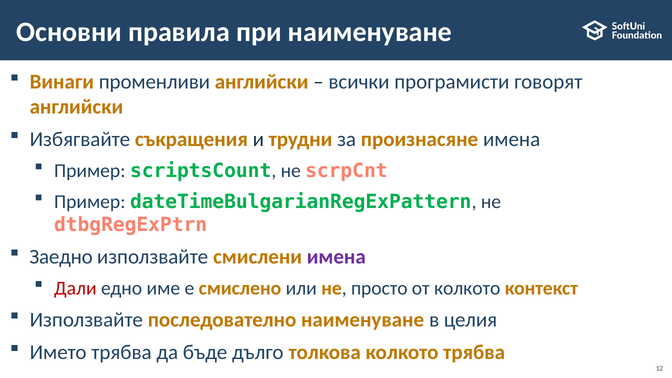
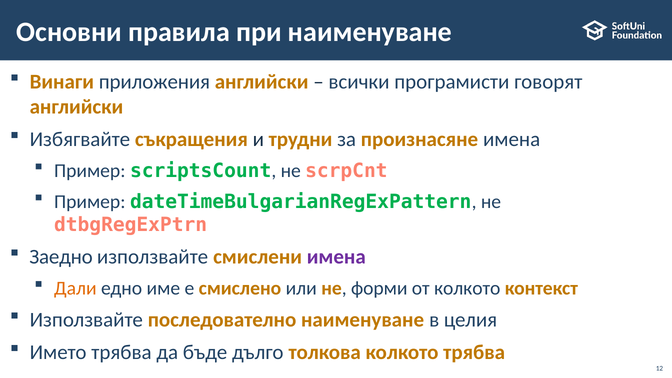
променливи: променливи -> приложения
Дали colour: red -> orange
просто: просто -> форми
